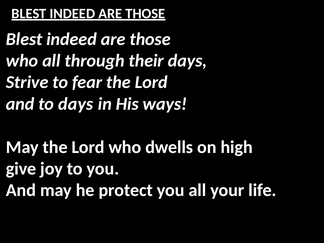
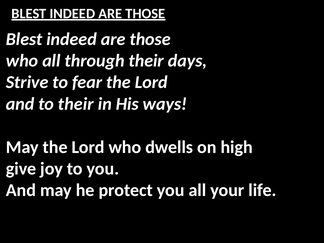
to days: days -> their
